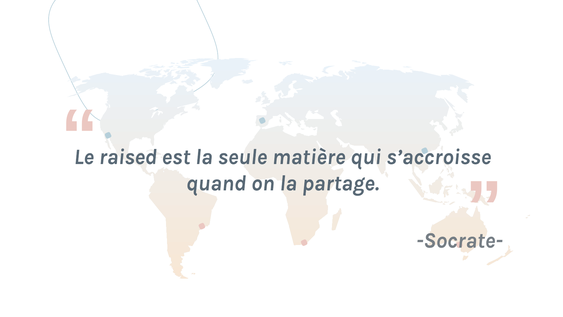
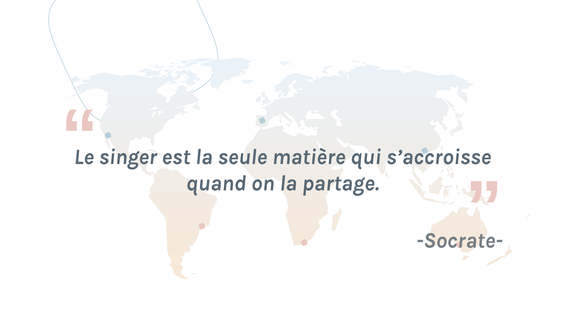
raised: raised -> singer
